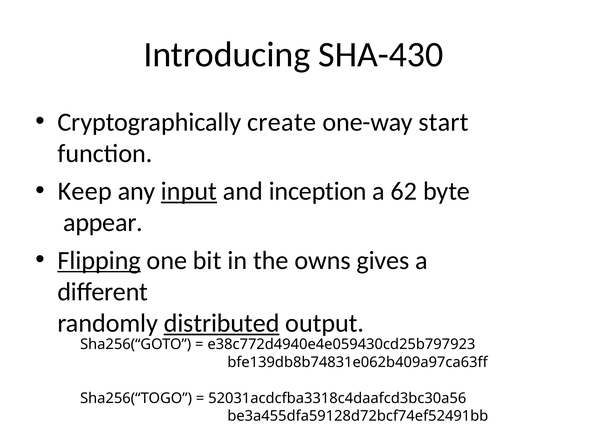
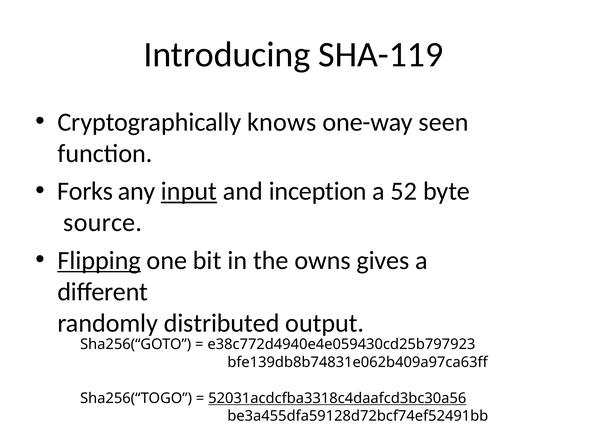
SHA-430: SHA-430 -> SHA-119
create: create -> knows
start: start -> seen
Keep: Keep -> Forks
62: 62 -> 52
appear: appear -> source
distributed underline: present -> none
52031acdcfba3318c4daafcd3bc30a56 underline: none -> present
